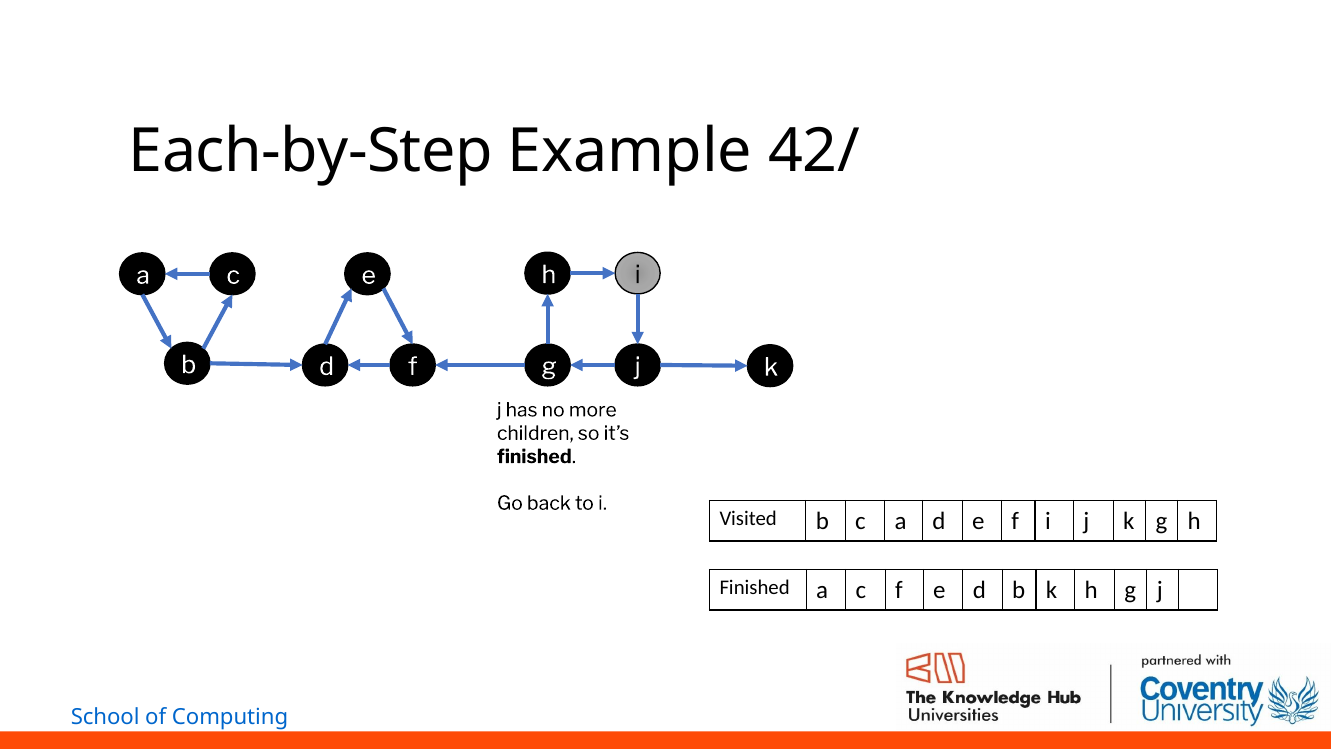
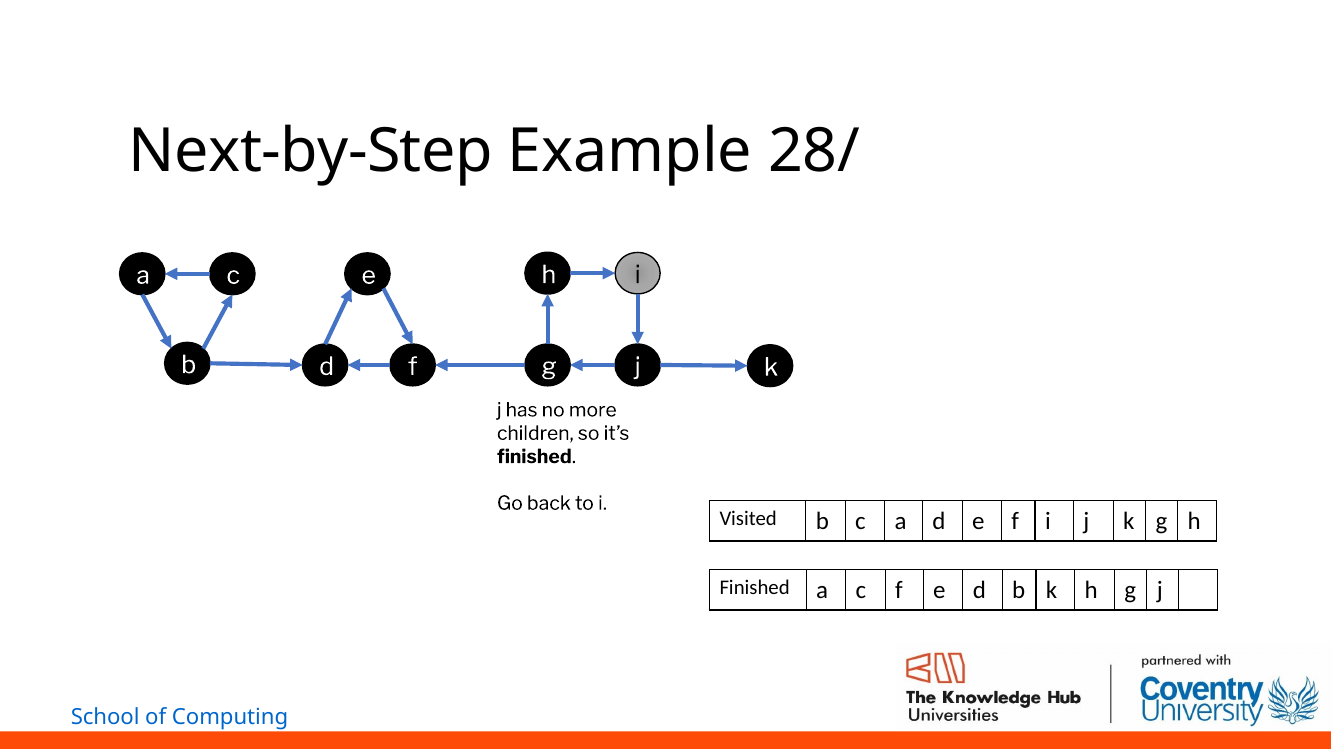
Each-by-Step: Each-by-Step -> Next-by-Step
42/: 42/ -> 28/
